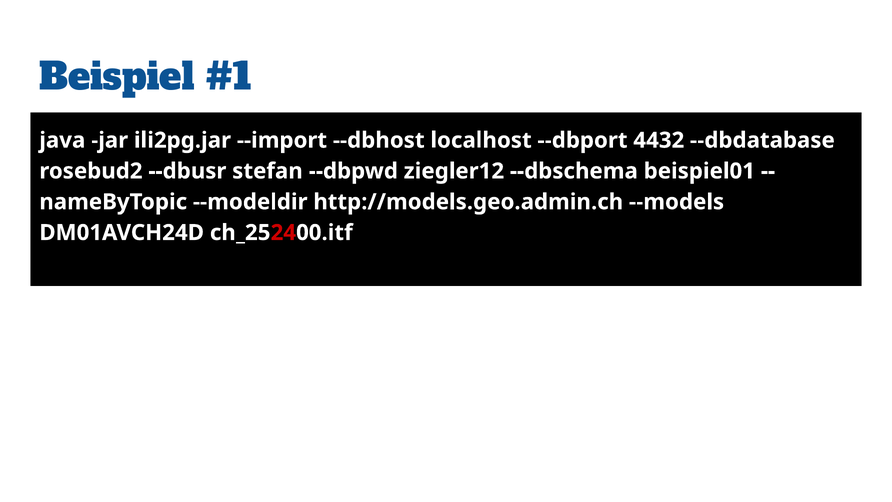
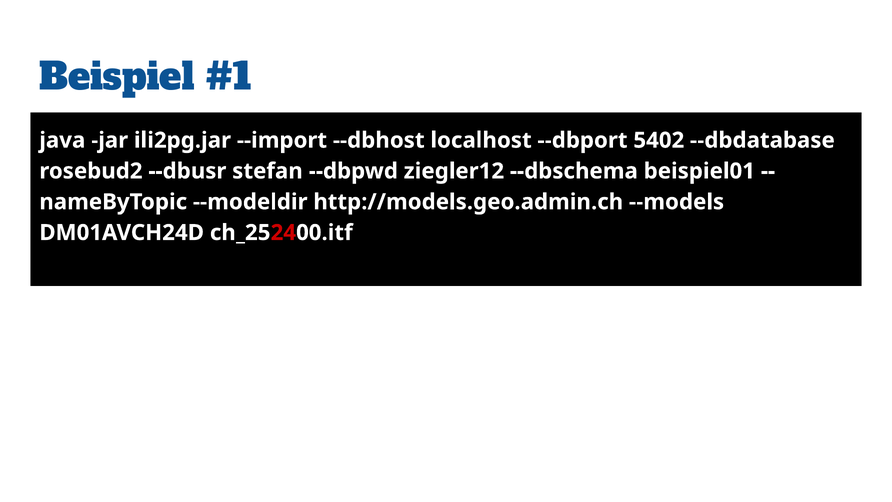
4432: 4432 -> 5402
